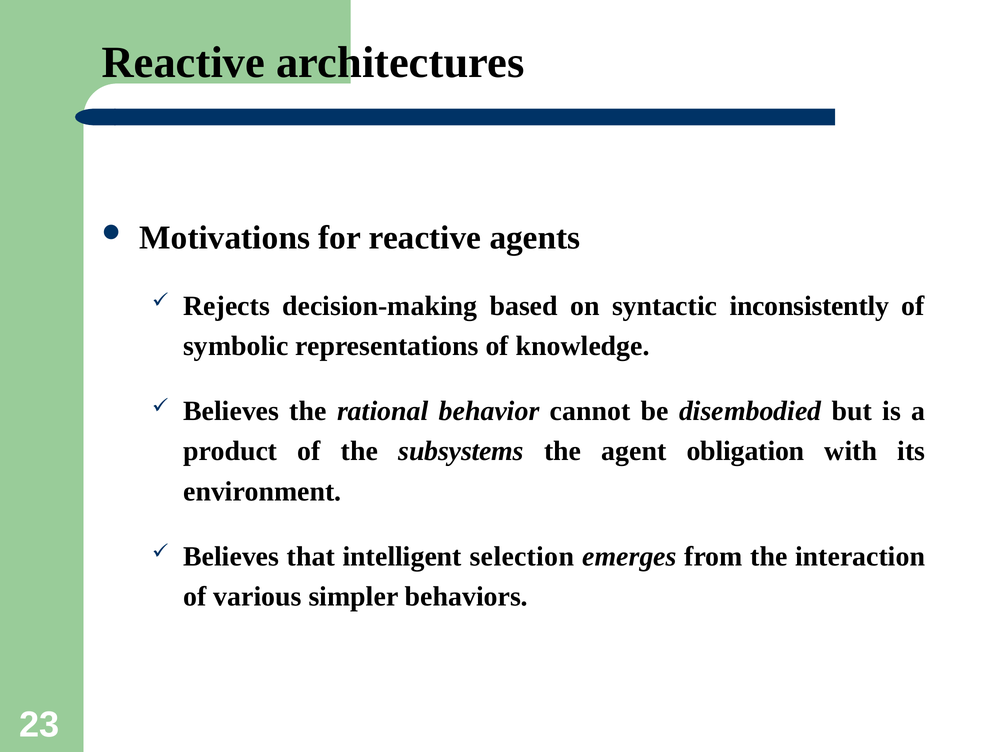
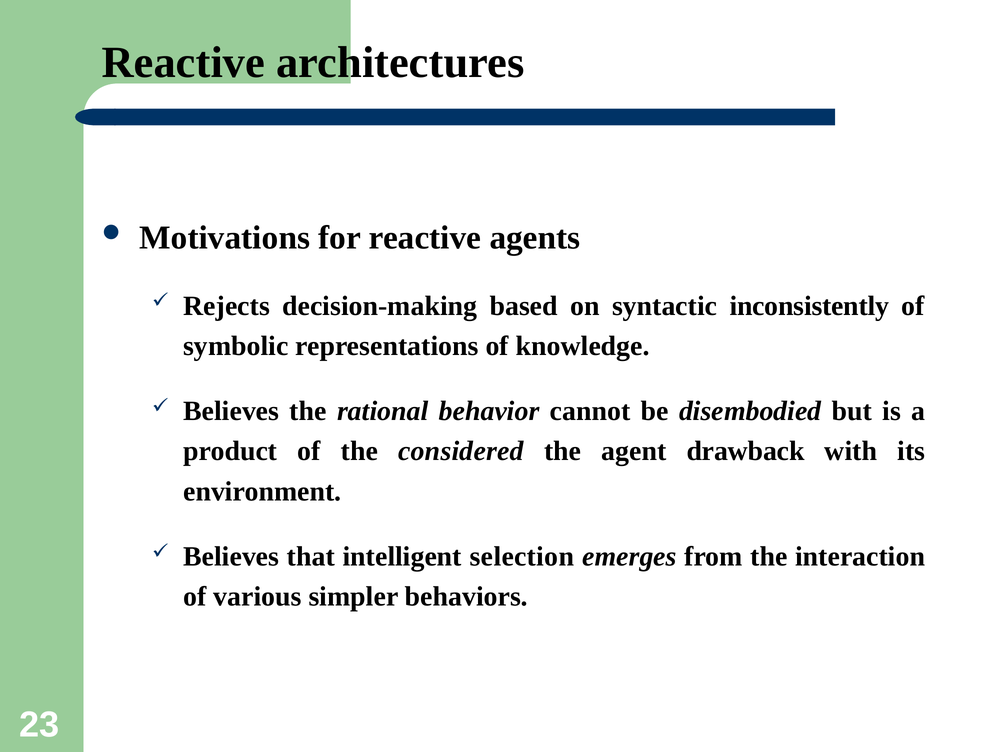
subsystems: subsystems -> considered
obligation: obligation -> drawback
